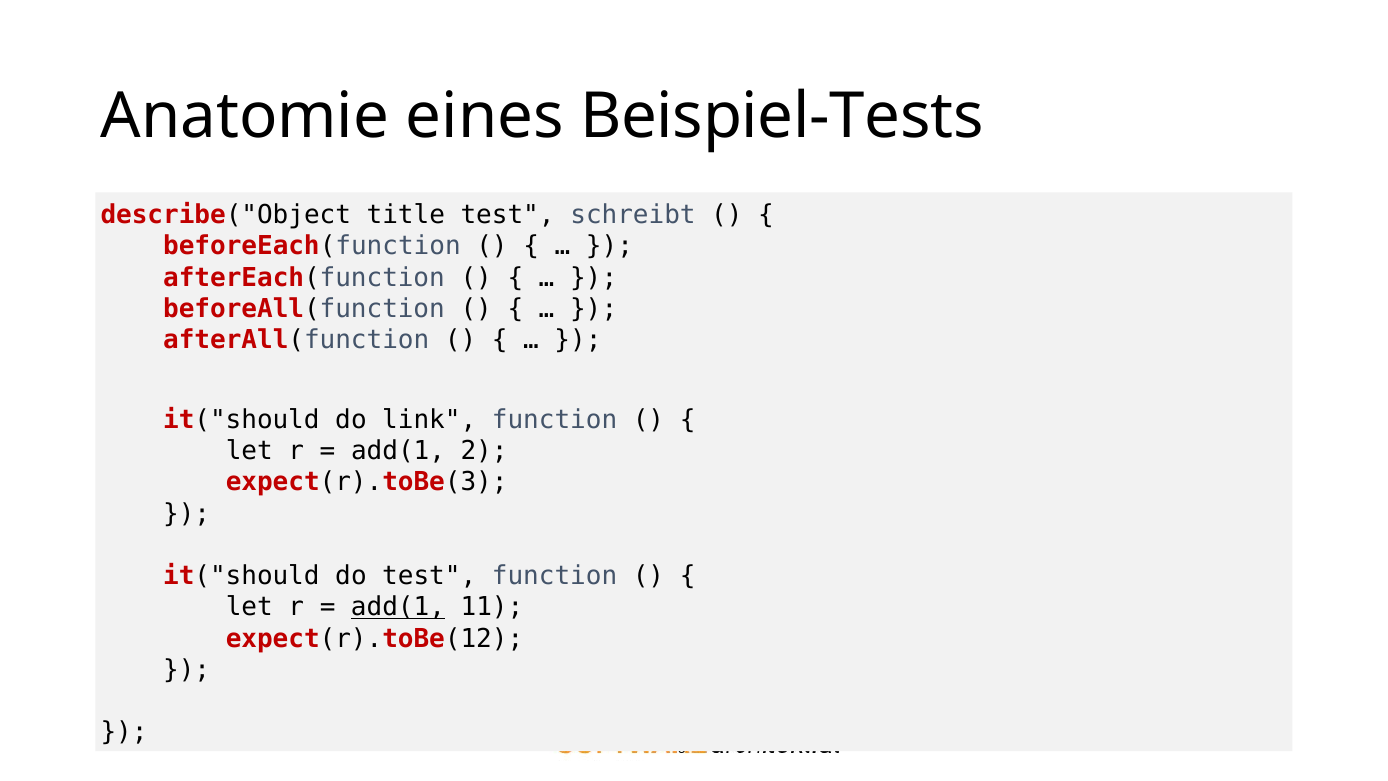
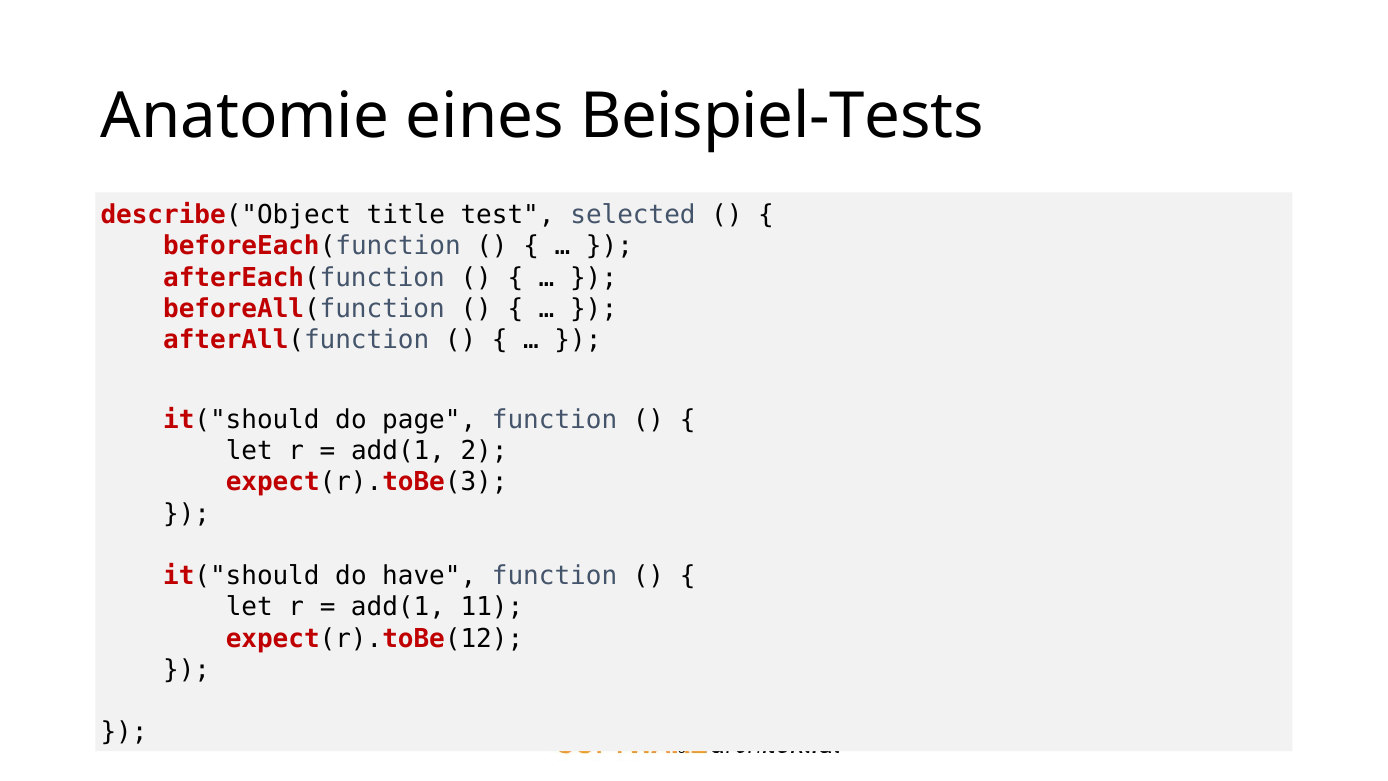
schreibt: schreibt -> selected
do link: link -> page
do test: test -> have
add(1 at (398, 607) underline: present -> none
